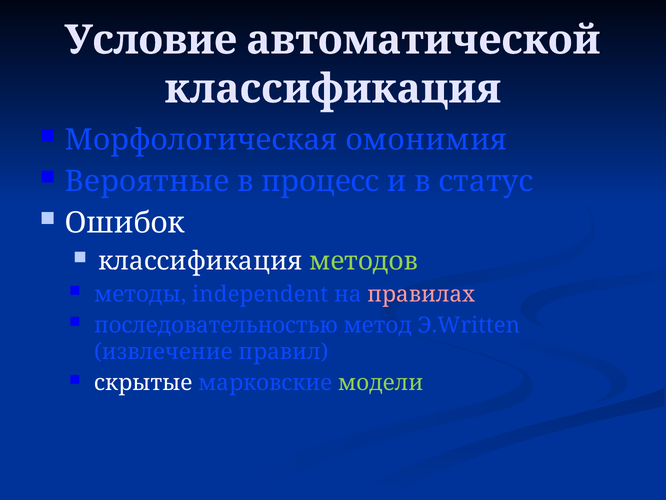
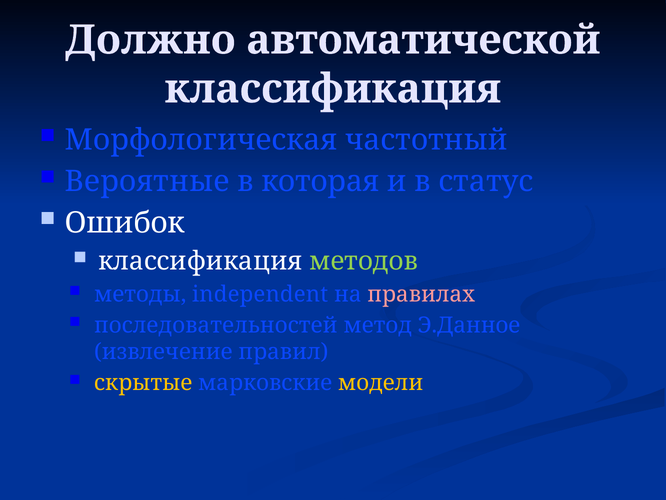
Условие: Условие -> Должно
омонимия: омонимия -> частотный
процесс: процесс -> которая
последовательностью: последовательностью -> последовательностей
Э.Written: Э.Written -> Э.Данное
скрытые colour: white -> yellow
модели colour: light green -> yellow
